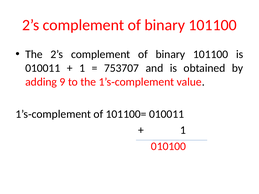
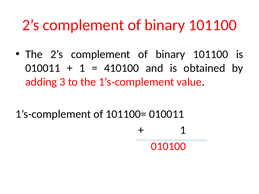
753707: 753707 -> 410100
9: 9 -> 3
